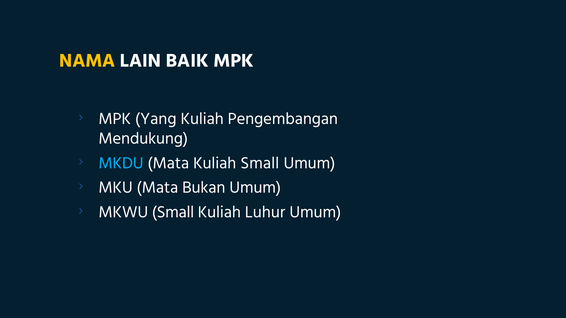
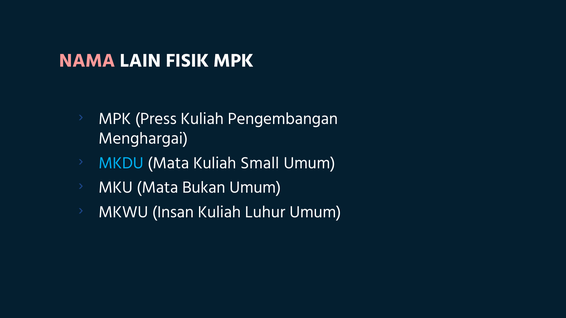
NAMA colour: yellow -> pink
BAIK: BAIK -> FISIK
Yang: Yang -> Press
Mendukung: Mendukung -> Menghargai
MKWU Small: Small -> Insan
